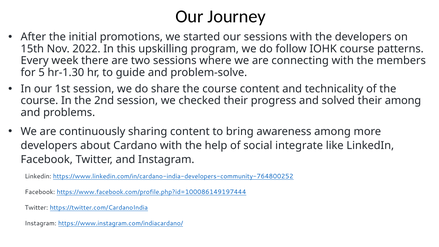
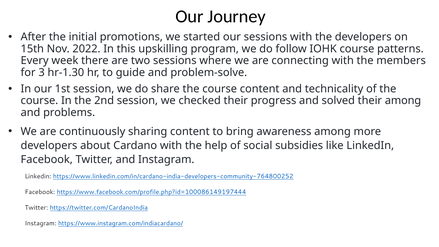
5: 5 -> 3
integrate: integrate -> subsidies
